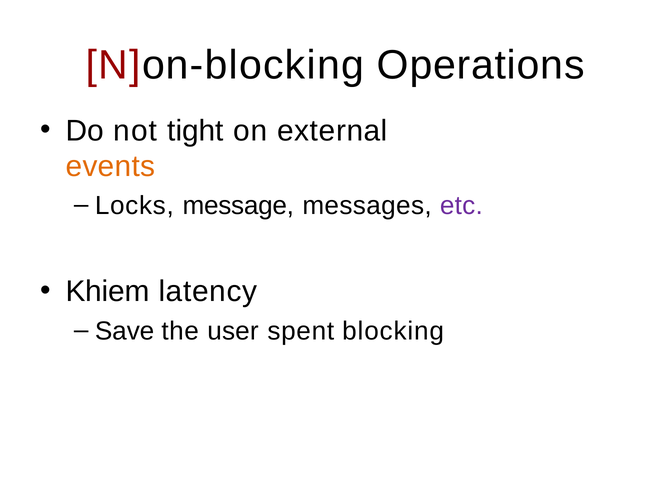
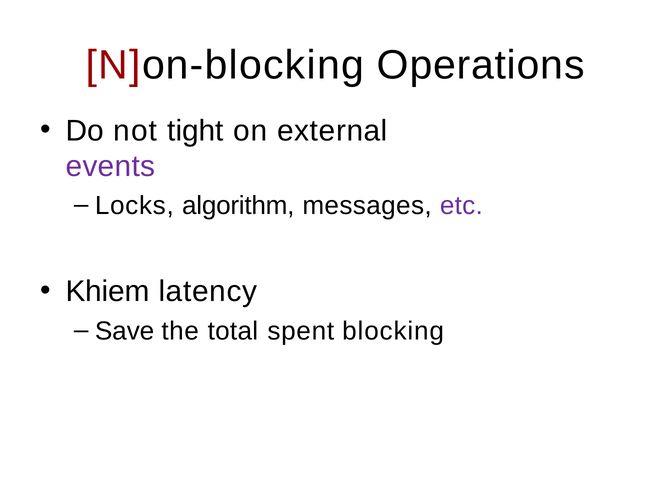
events colour: orange -> purple
message: message -> algorithm
user: user -> total
